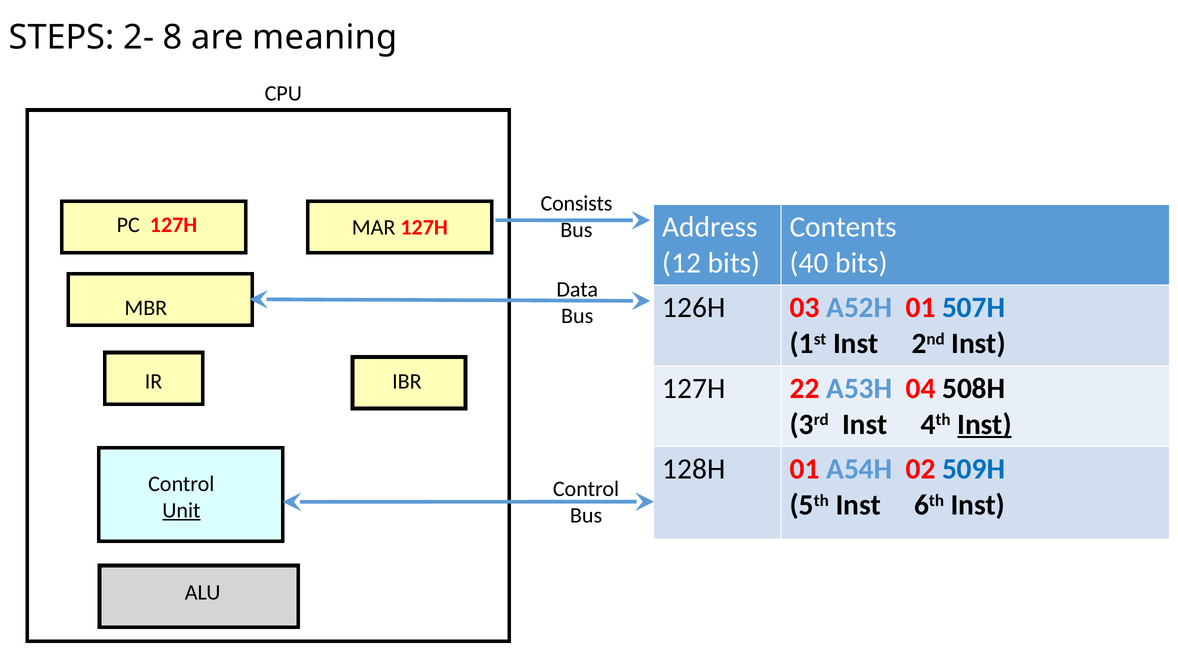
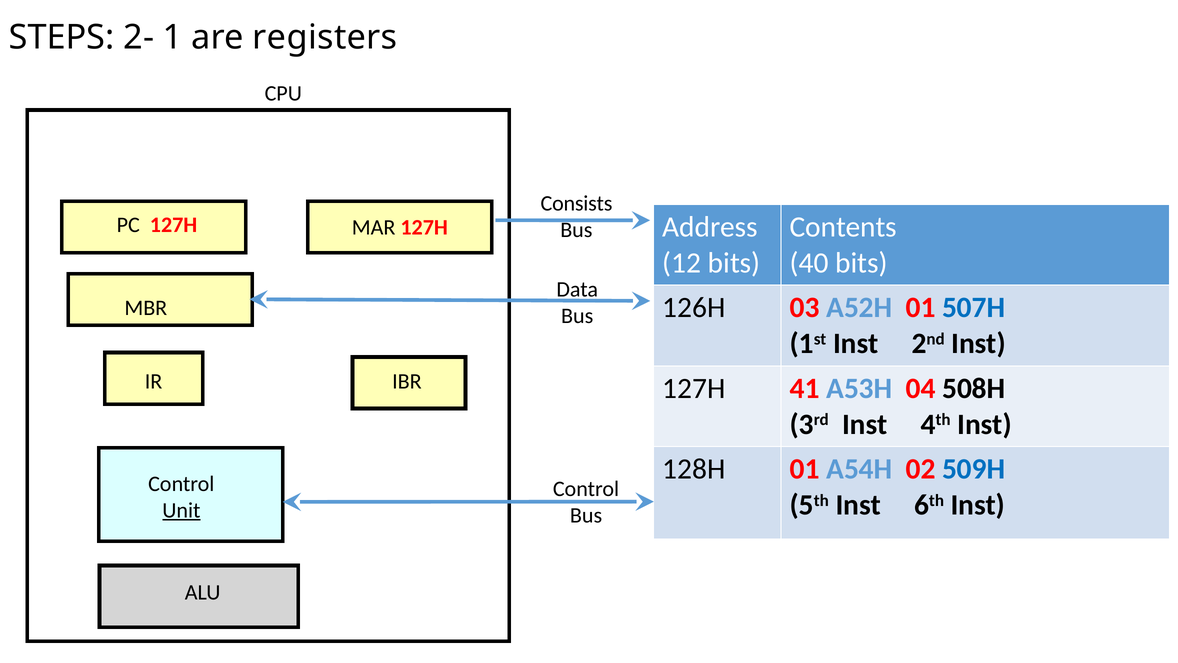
8: 8 -> 1
meaning: meaning -> registers
22: 22 -> 41
Inst at (985, 424) underline: present -> none
